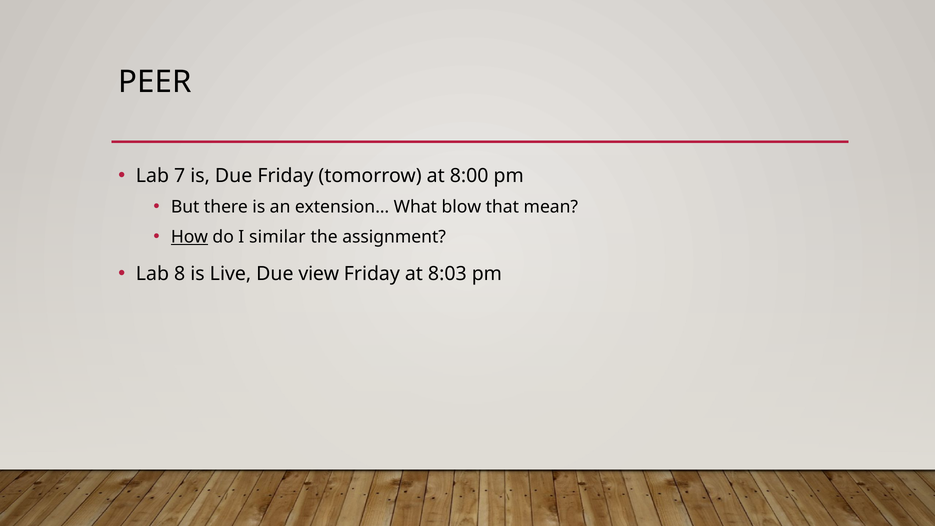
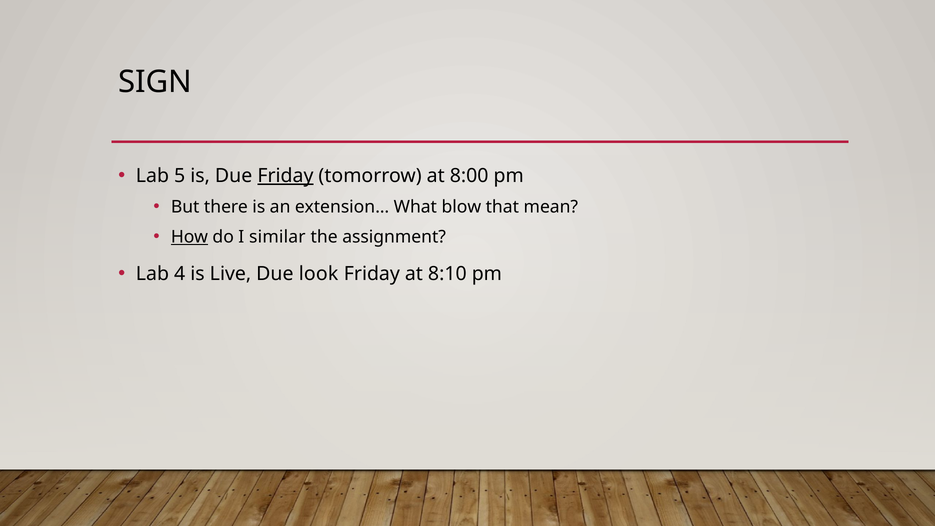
PEER: PEER -> SIGN
7: 7 -> 5
Friday at (285, 176) underline: none -> present
8: 8 -> 4
view: view -> look
8:03: 8:03 -> 8:10
